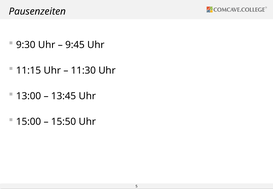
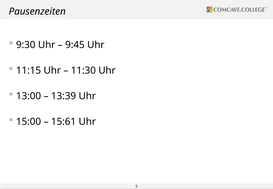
13:45: 13:45 -> 13:39
15:50: 15:50 -> 15:61
